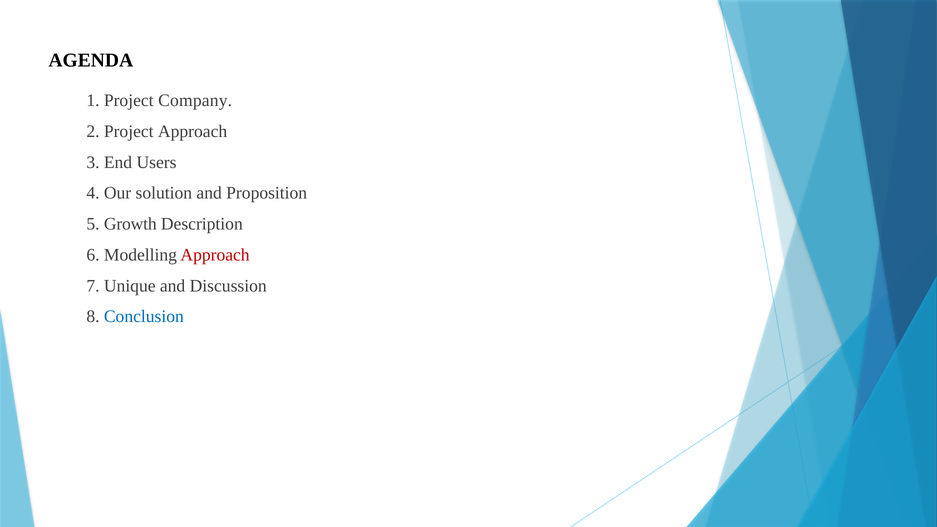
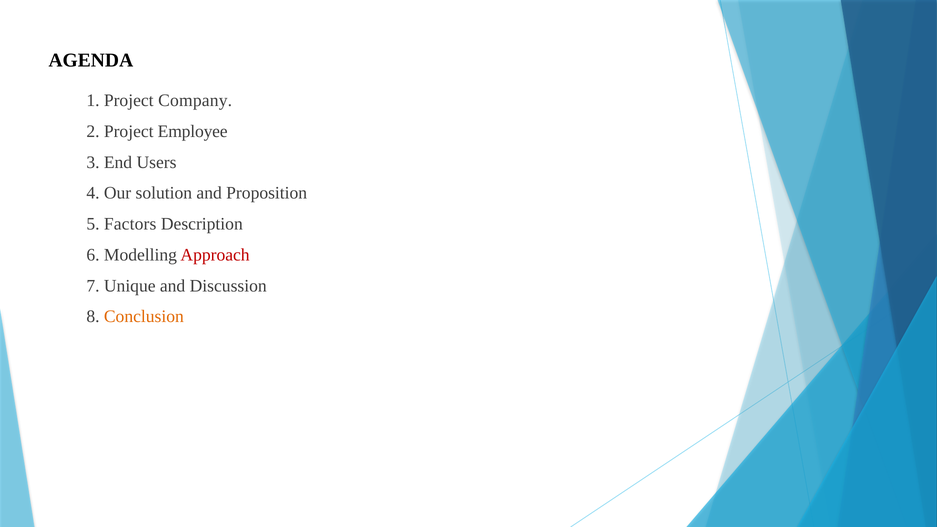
Project Approach: Approach -> Employee
Growth: Growth -> Factors
Conclusion colour: blue -> orange
